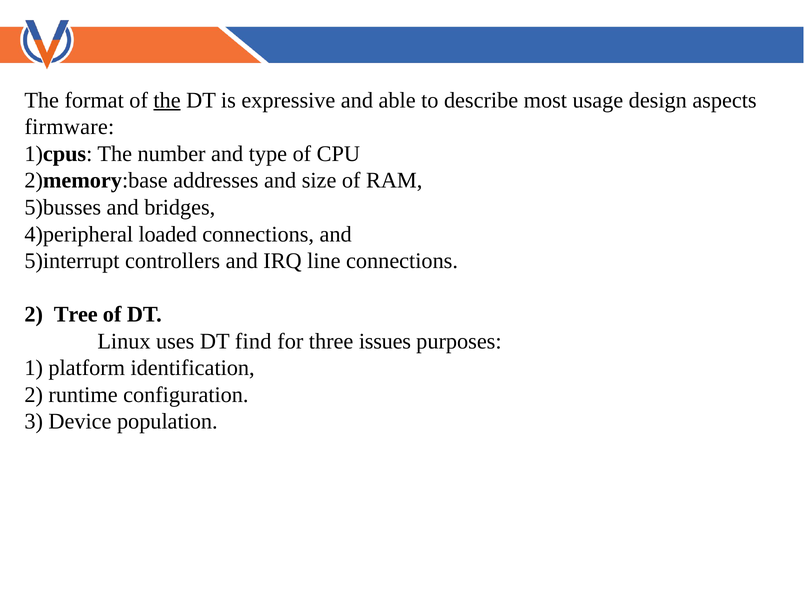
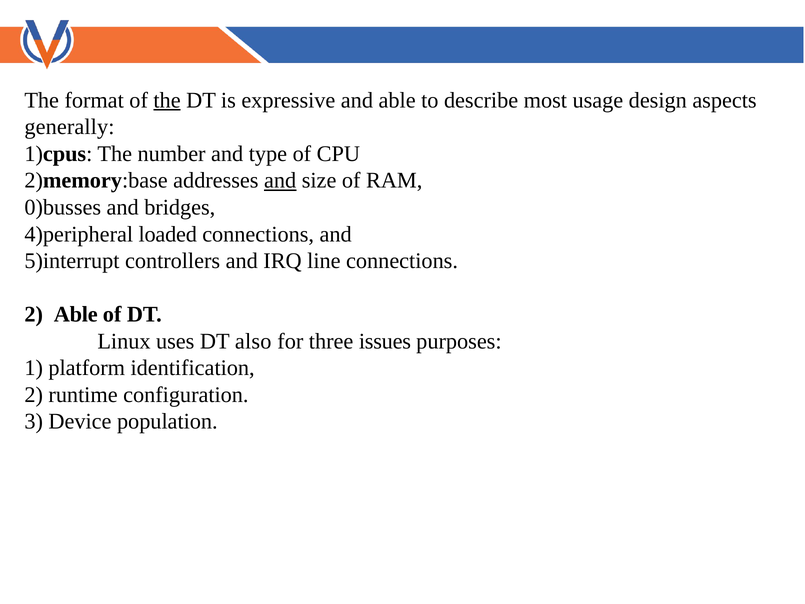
firmware: firmware -> generally
and at (280, 181) underline: none -> present
5)busses: 5)busses -> 0)busses
2 Tree: Tree -> Able
find: find -> also
